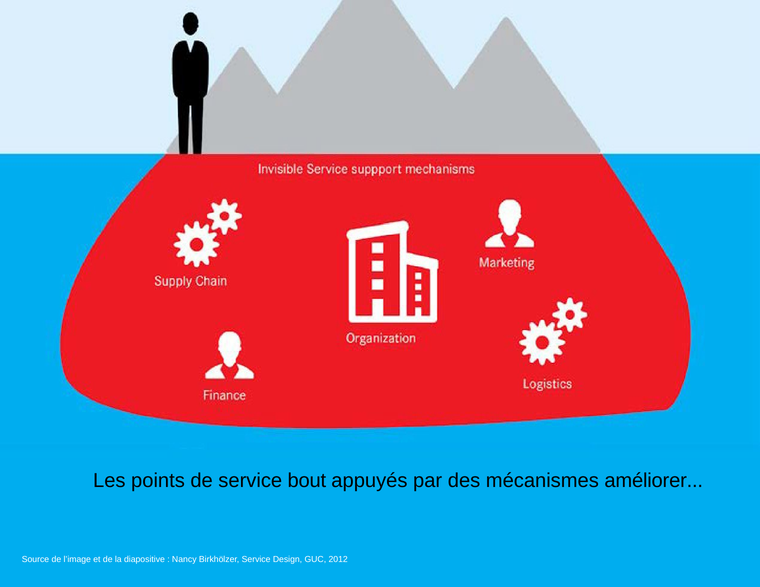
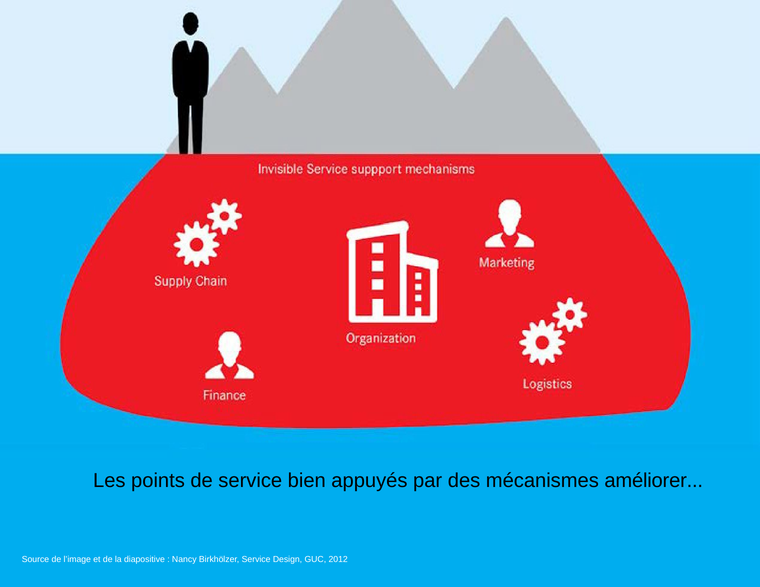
bout: bout -> bien
